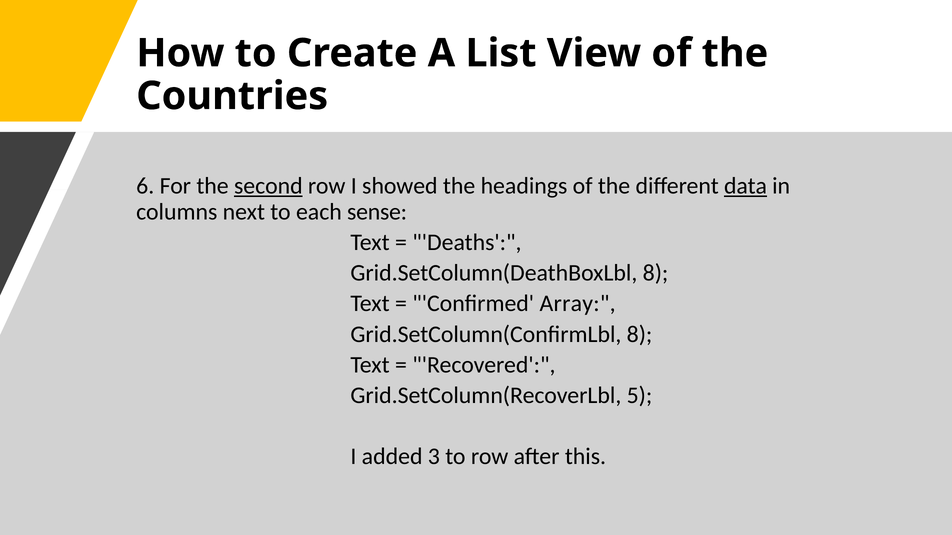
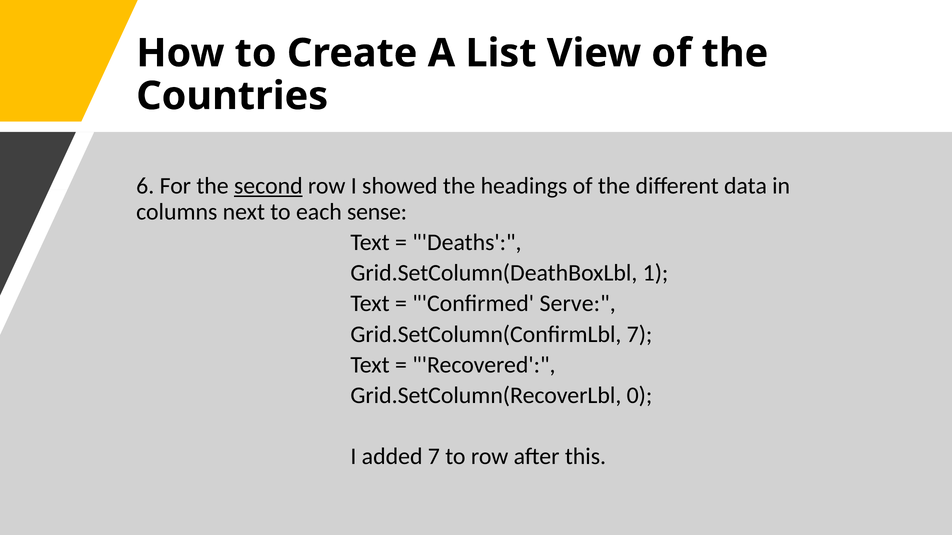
data underline: present -> none
Grid.SetColumn(DeathBoxLbl 8: 8 -> 1
Array: Array -> Serve
Grid.SetColumn(ConfirmLbl 8: 8 -> 7
5: 5 -> 0
added 3: 3 -> 7
